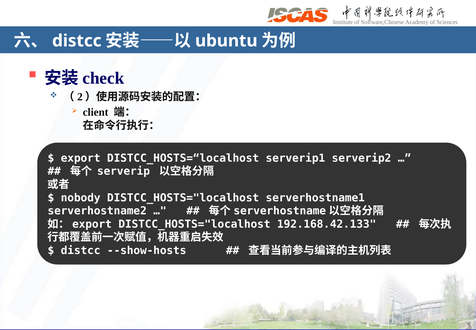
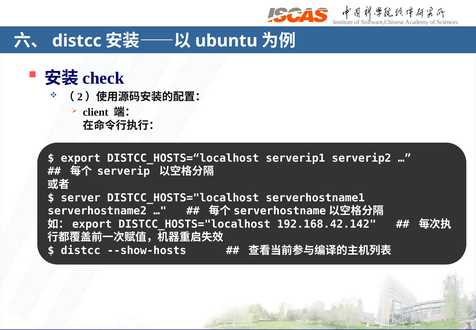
nobody: nobody -> server
192.168.42.133: 192.168.42.133 -> 192.168.42.142
